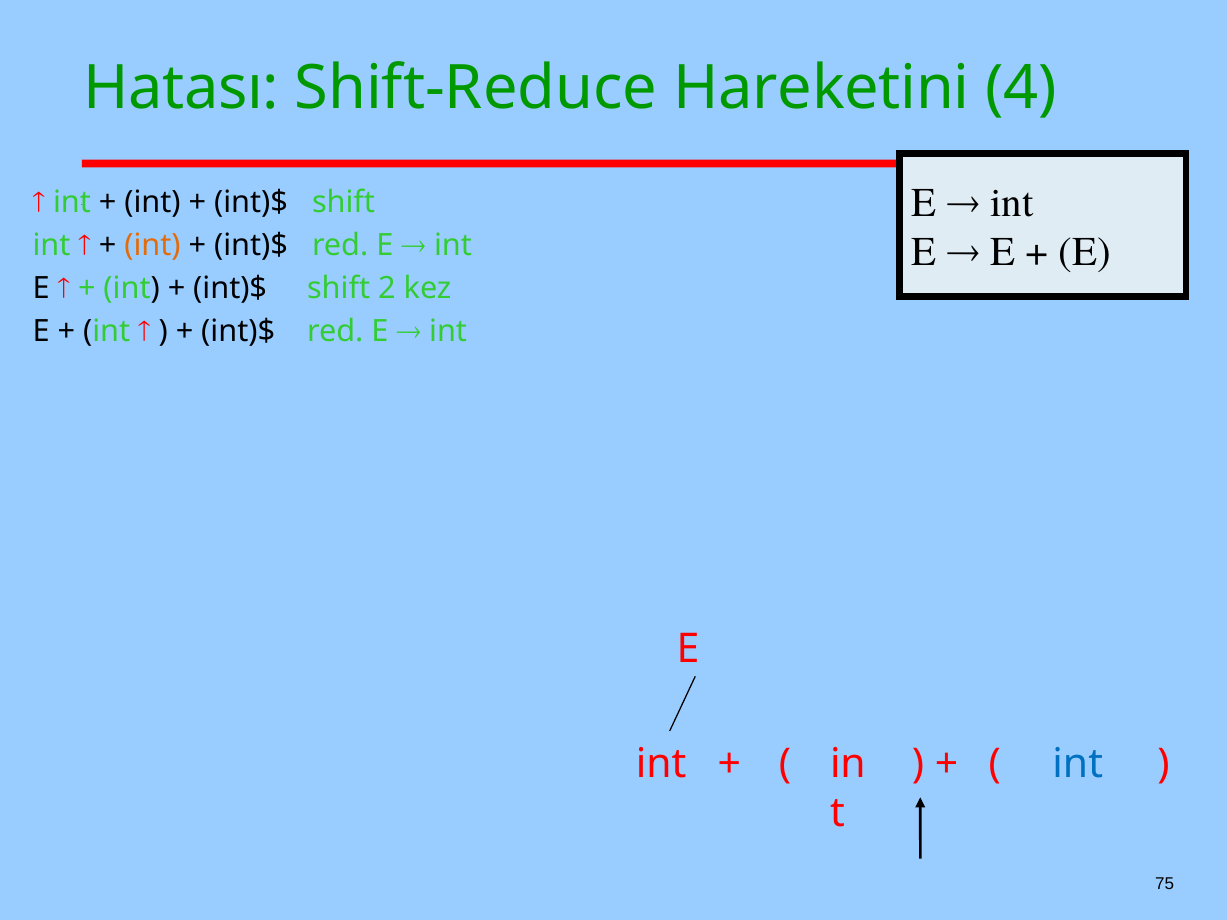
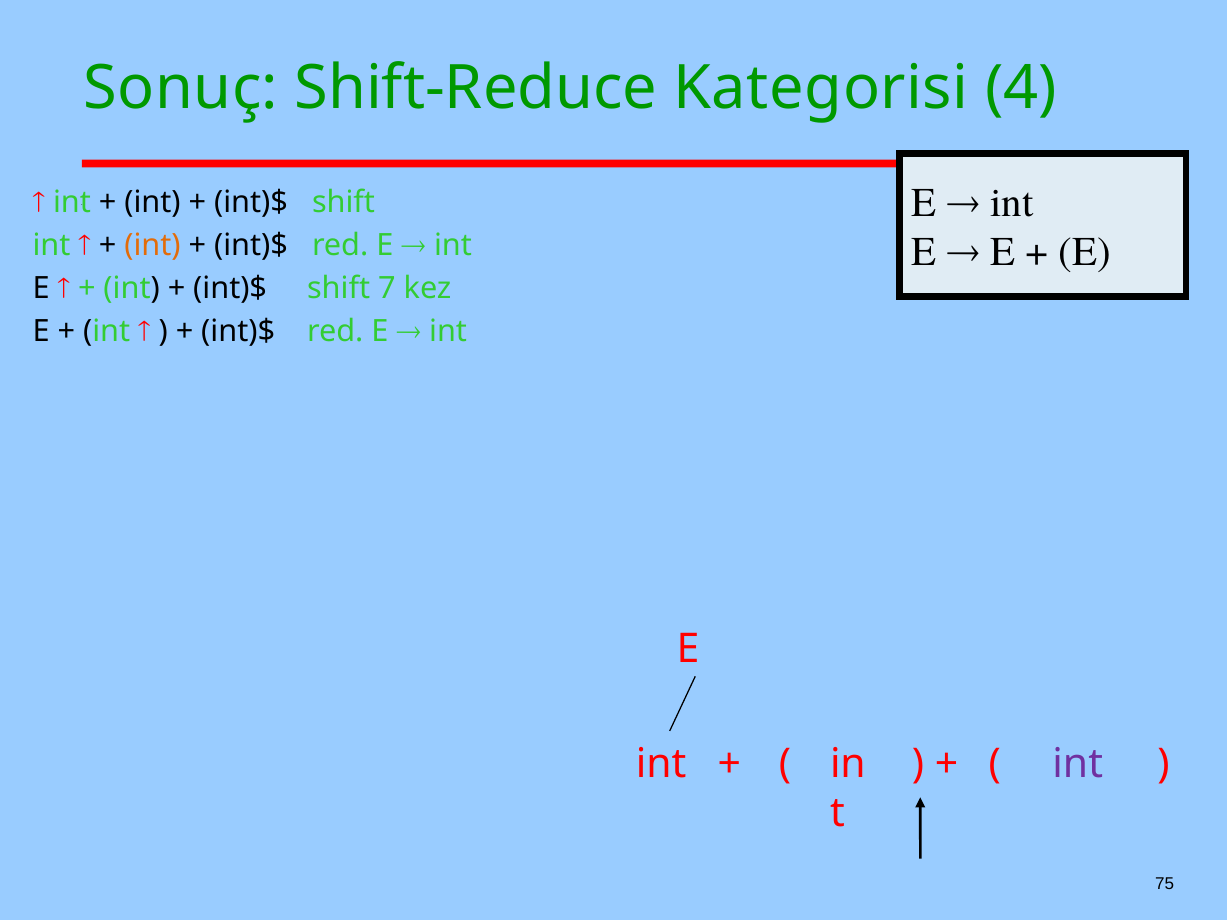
Hatası: Hatası -> Sonuç
Hareketini: Hareketini -> Kategorisi
2: 2 -> 7
int at (1078, 764) colour: blue -> purple
